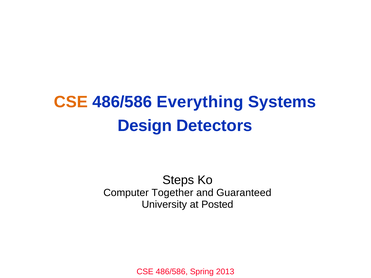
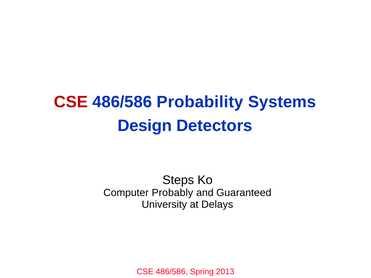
CSE at (71, 102) colour: orange -> red
Everything: Everything -> Probability
Together: Together -> Probably
Posted: Posted -> Delays
